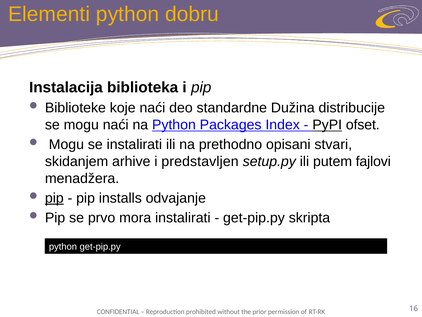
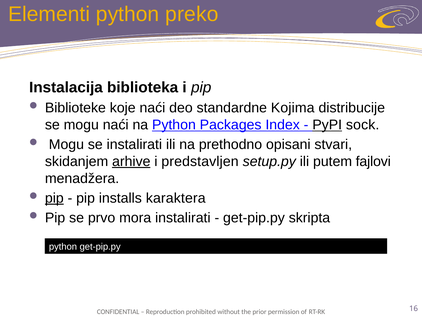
dobru: dobru -> preko
Dužina: Dužina -> Kojima
ofset: ofset -> sock
arhive underline: none -> present
odvajanje: odvajanje -> karaktera
